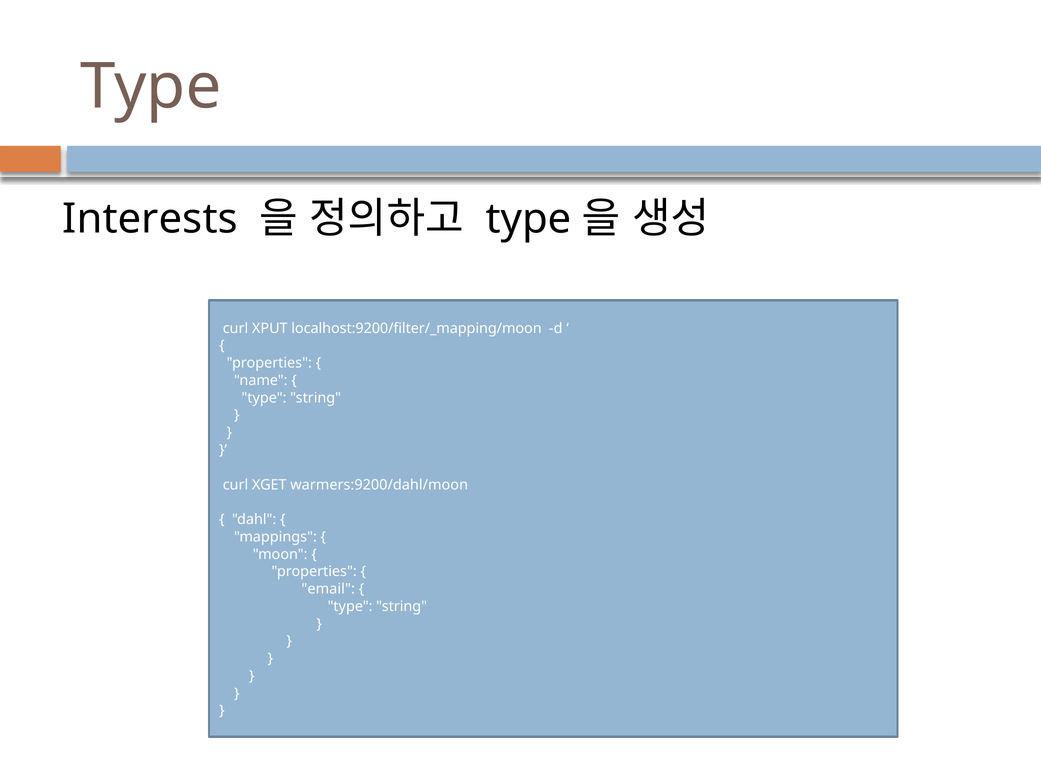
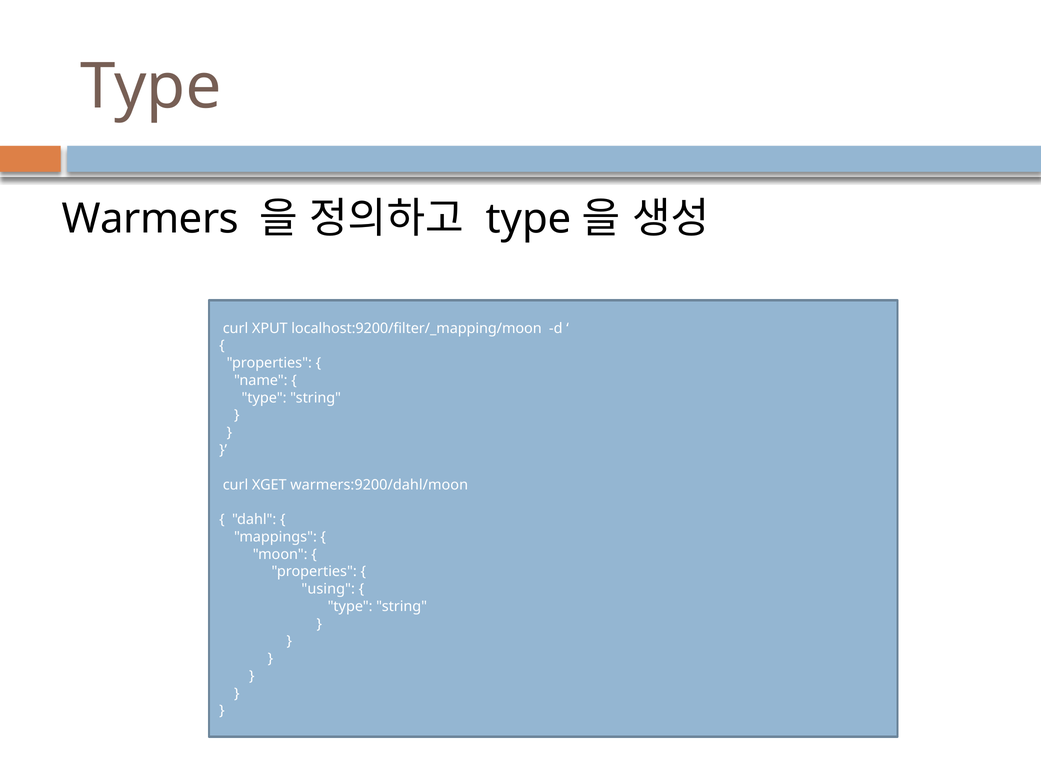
Interests: Interests -> Warmers
email: email -> using
